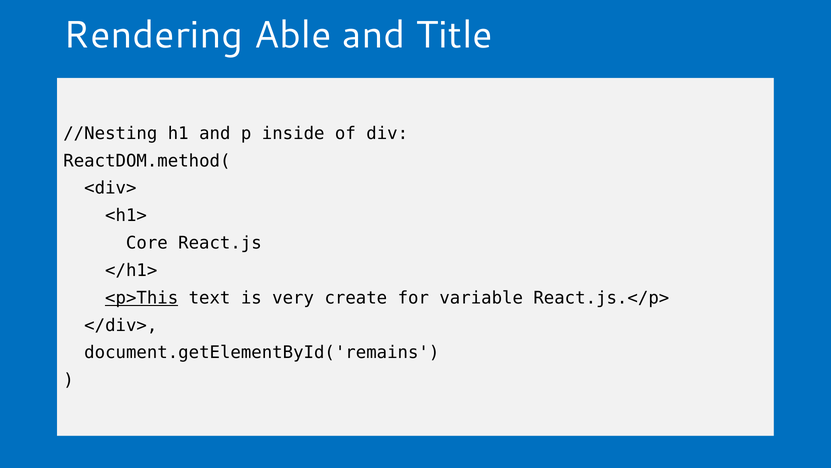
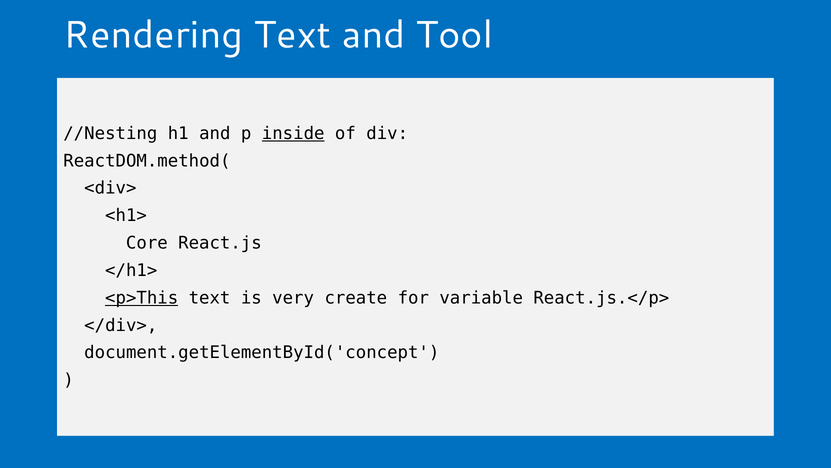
Rendering Able: Able -> Text
Title: Title -> Tool
inside underline: none -> present
document.getElementById('remains: document.getElementById('remains -> document.getElementById('concept
